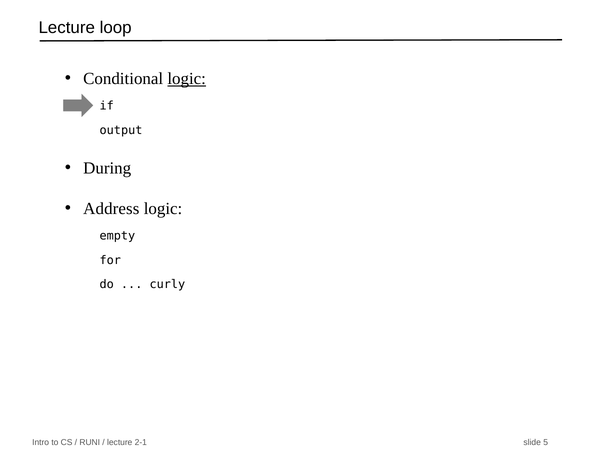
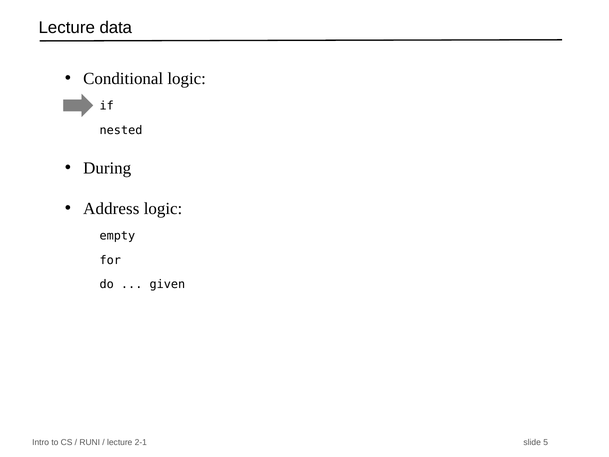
loop: loop -> data
logic at (187, 79) underline: present -> none
output: output -> nested
curly: curly -> given
